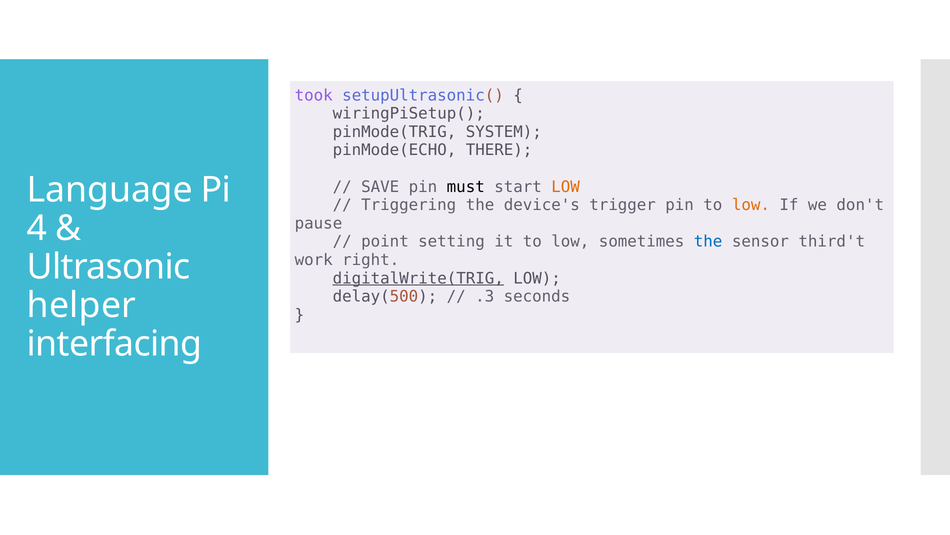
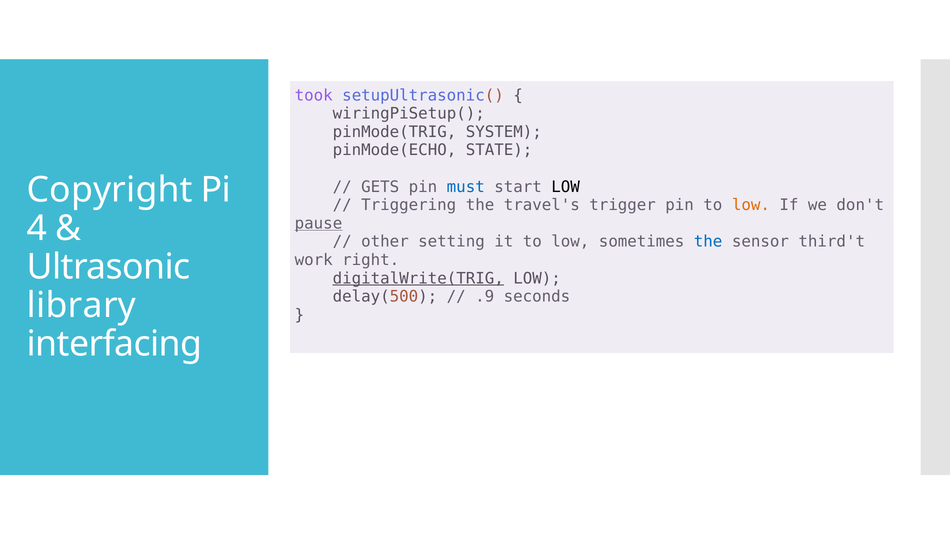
THERE: THERE -> STATE
SAVE: SAVE -> GETS
must colour: black -> blue
LOW at (566, 187) colour: orange -> black
Language: Language -> Copyright
device's: device's -> travel's
pause underline: none -> present
point: point -> other
.3: .3 -> .9
helper: helper -> library
